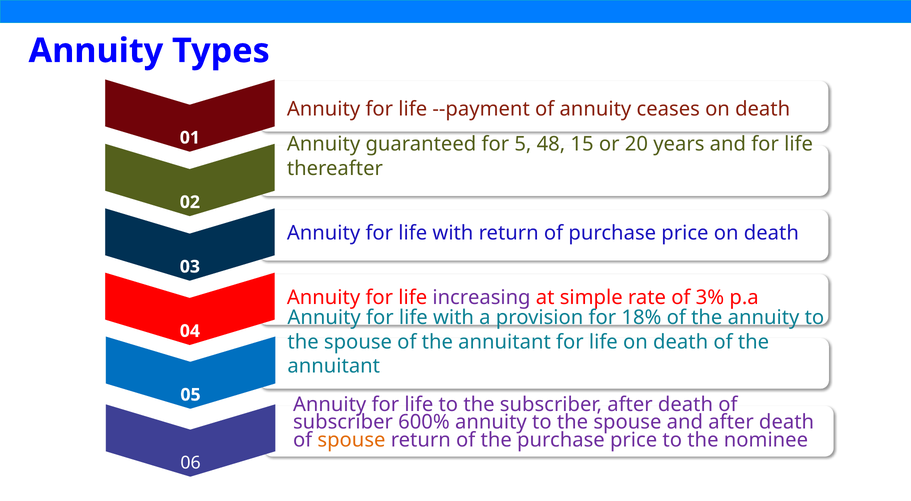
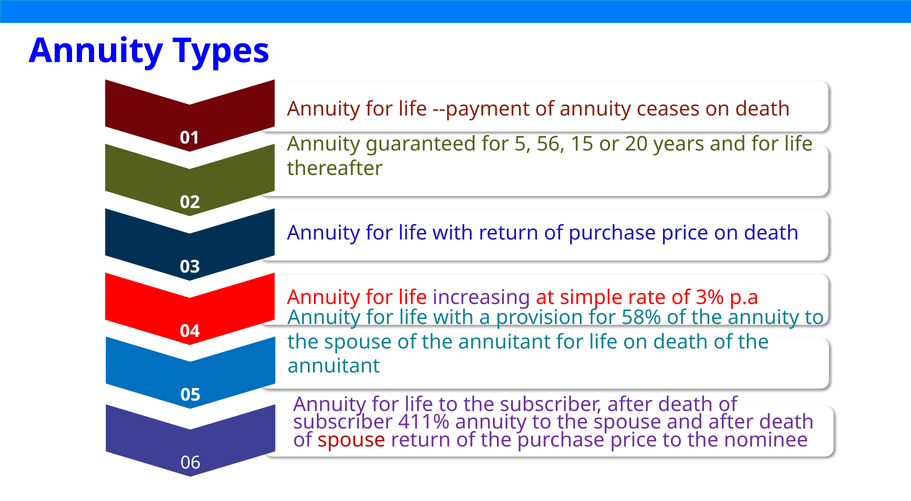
48: 48 -> 56
18%: 18% -> 58%
600%: 600% -> 411%
spouse at (351, 440) colour: orange -> red
